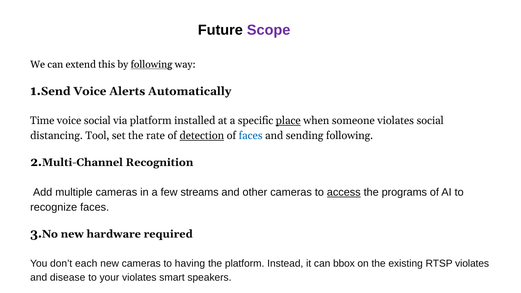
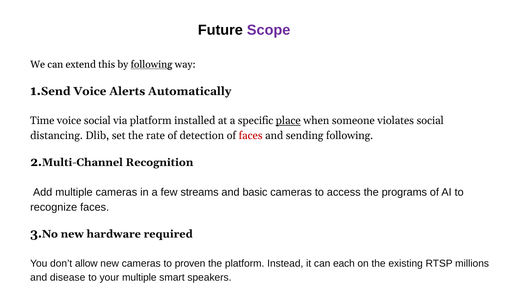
Tool: Tool -> Dlib
detection underline: present -> none
faces at (251, 136) colour: blue -> red
other: other -> basic
access underline: present -> none
each: each -> allow
having: having -> proven
bbox: bbox -> each
RTSP violates: violates -> millions
your violates: violates -> multiple
